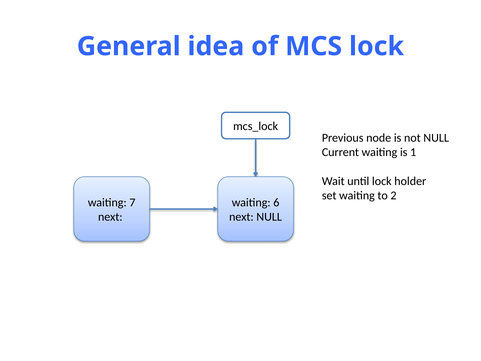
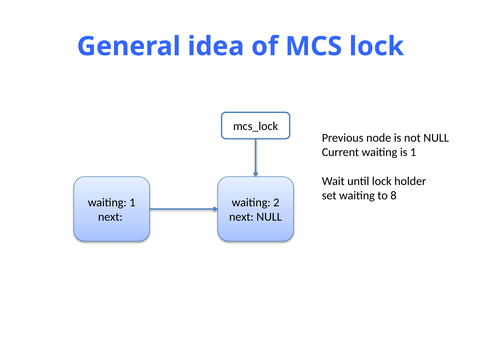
2: 2 -> 8
waiting 7: 7 -> 1
6: 6 -> 2
